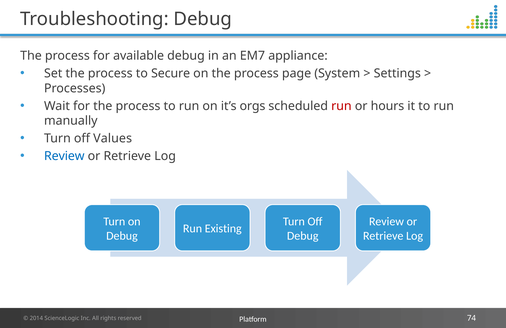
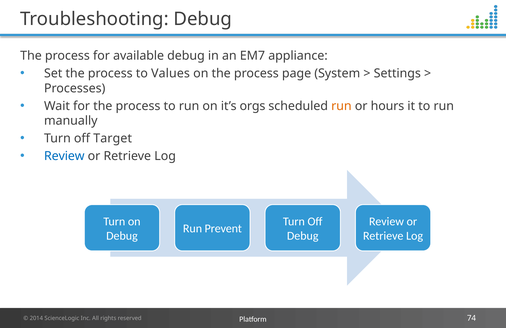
Secure: Secure -> Values
run at (341, 106) colour: red -> orange
Values: Values -> Target
Existing: Existing -> Prevent
